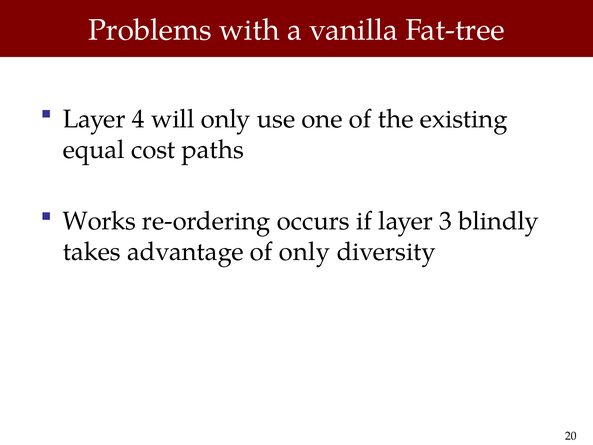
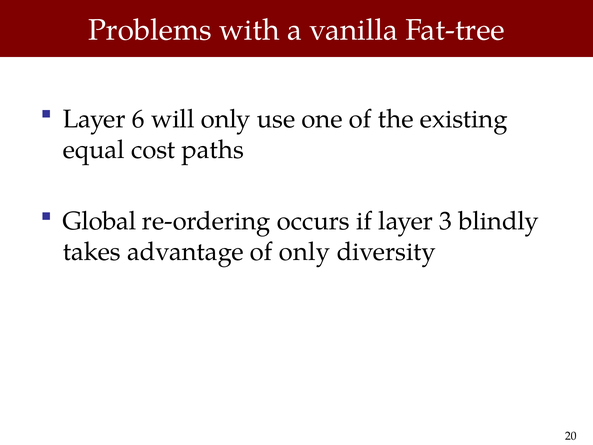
4: 4 -> 6
Works: Works -> Global
